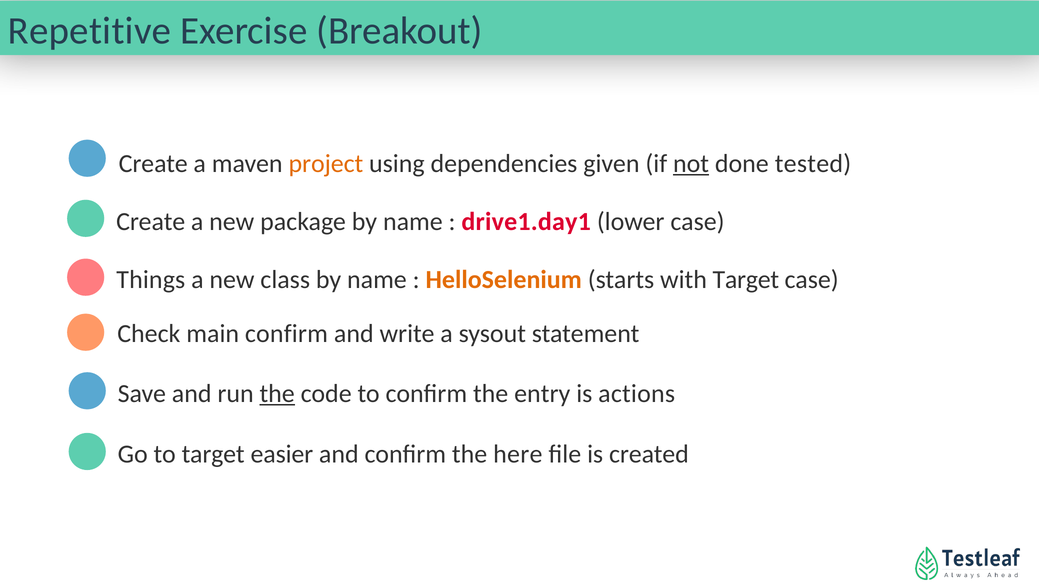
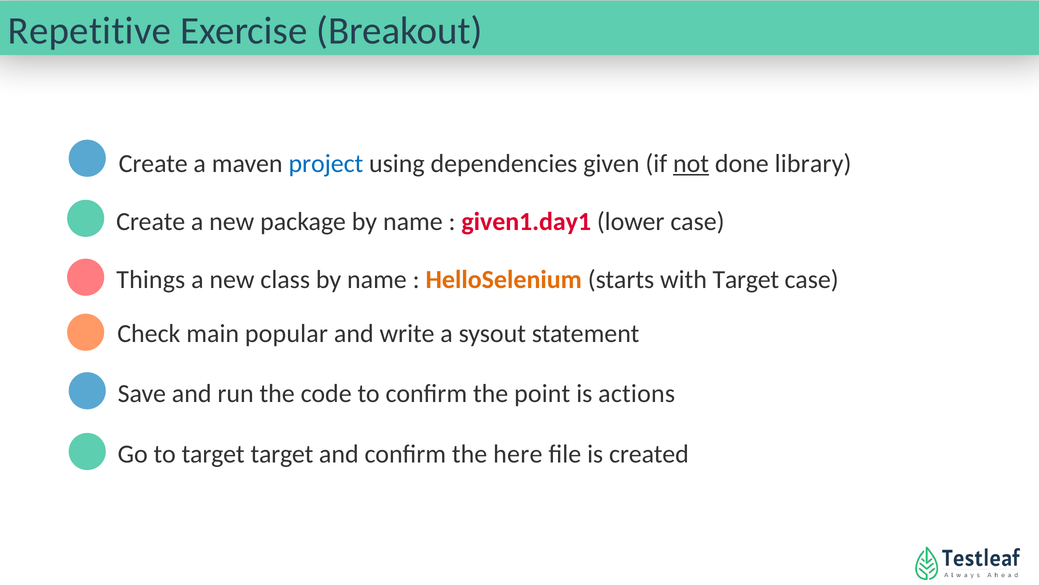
project colour: orange -> blue
tested: tested -> library
drive1.day1: drive1.day1 -> given1.day1
main confirm: confirm -> popular
the at (277, 393) underline: present -> none
entry: entry -> point
target easier: easier -> target
